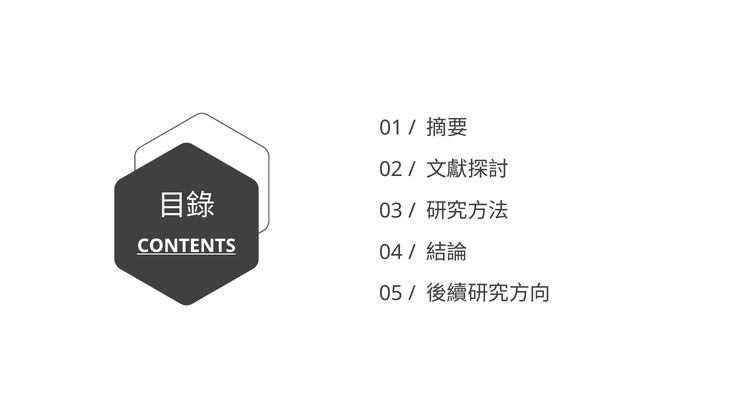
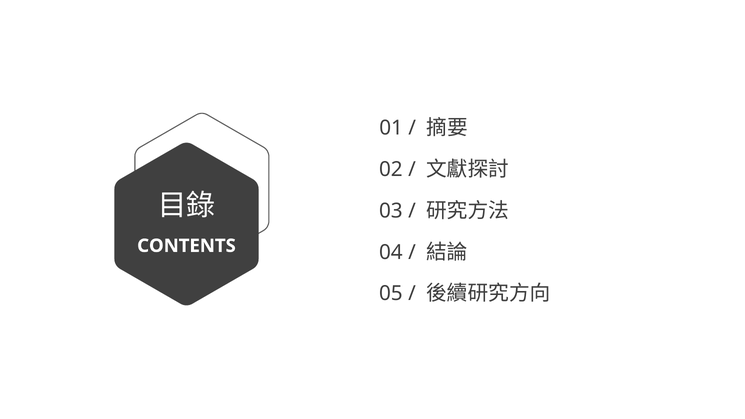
CONTENTS underline: present -> none
